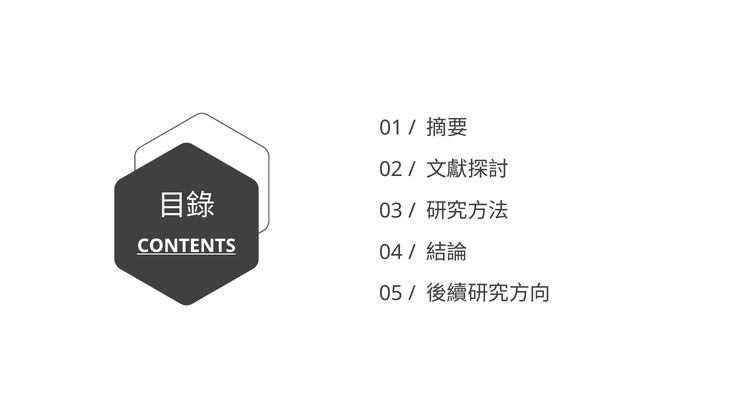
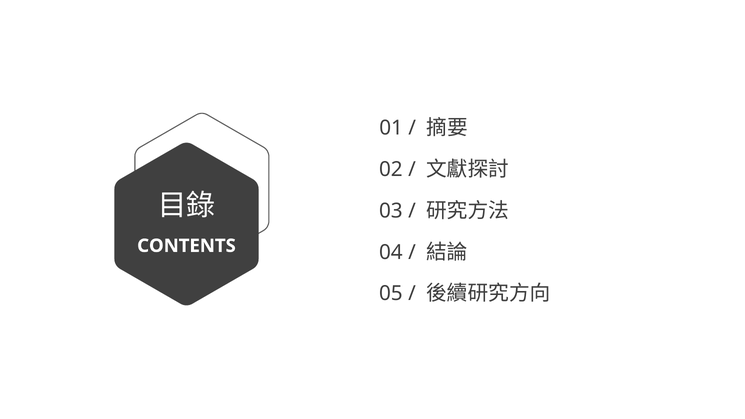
CONTENTS underline: present -> none
